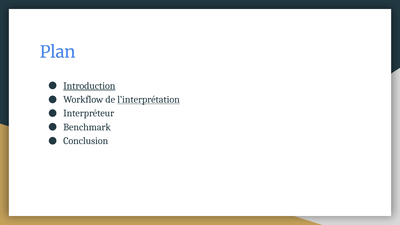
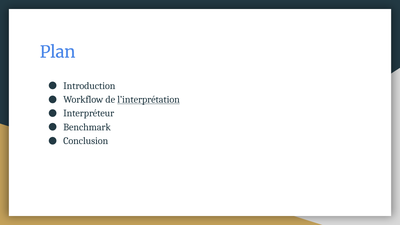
Introduction underline: present -> none
